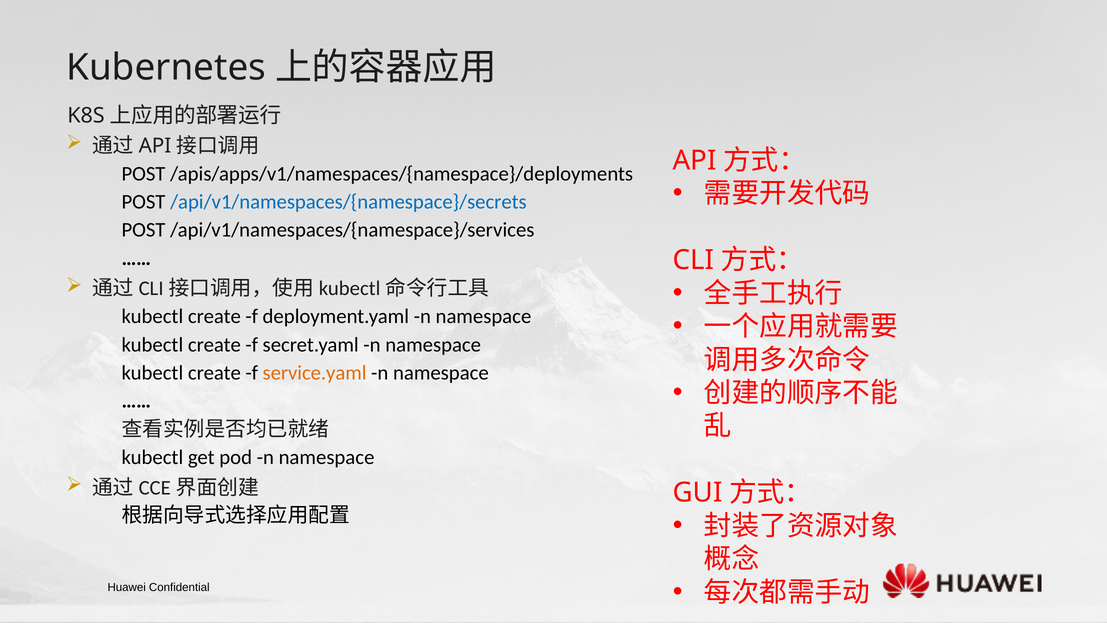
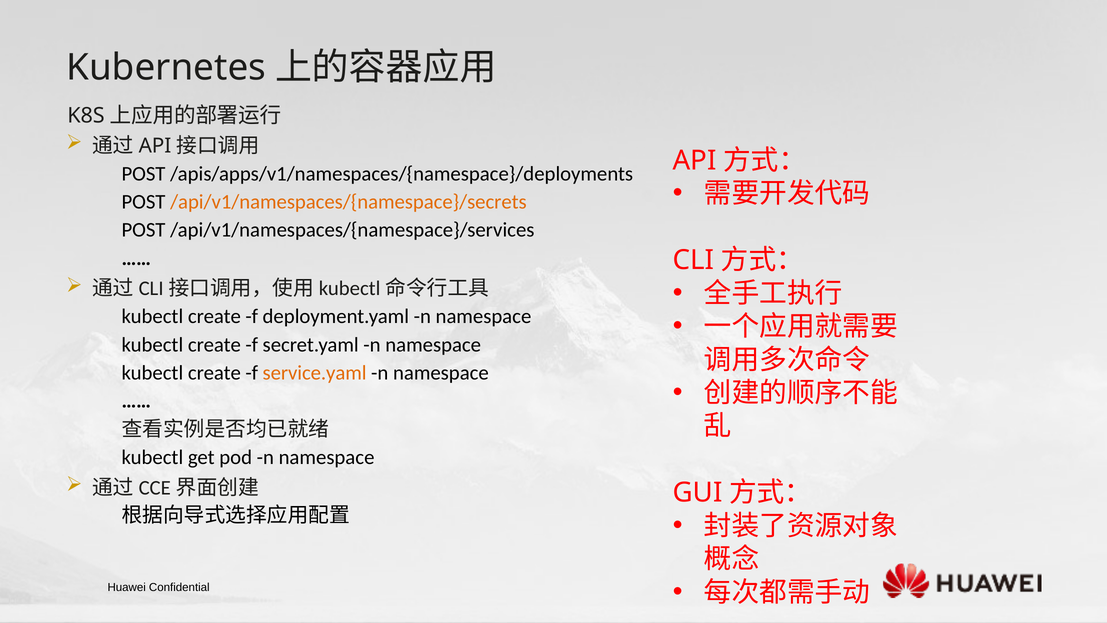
/api/v1/namespaces/{namespace}/secrets colour: blue -> orange
